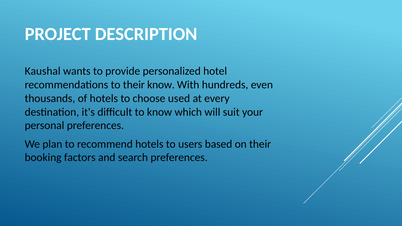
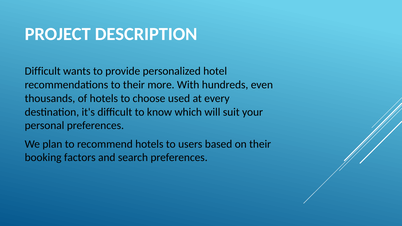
Kaushal at (43, 71): Kaushal -> Difficult
their know: know -> more
